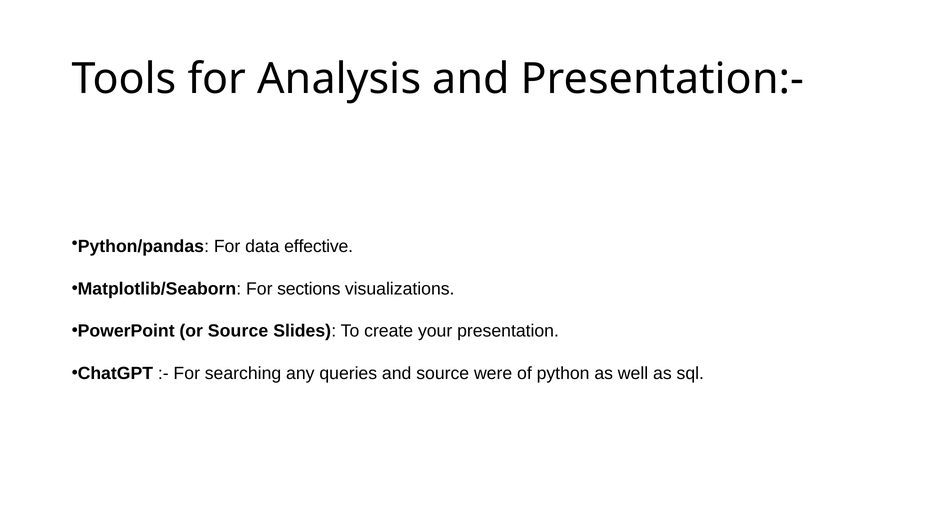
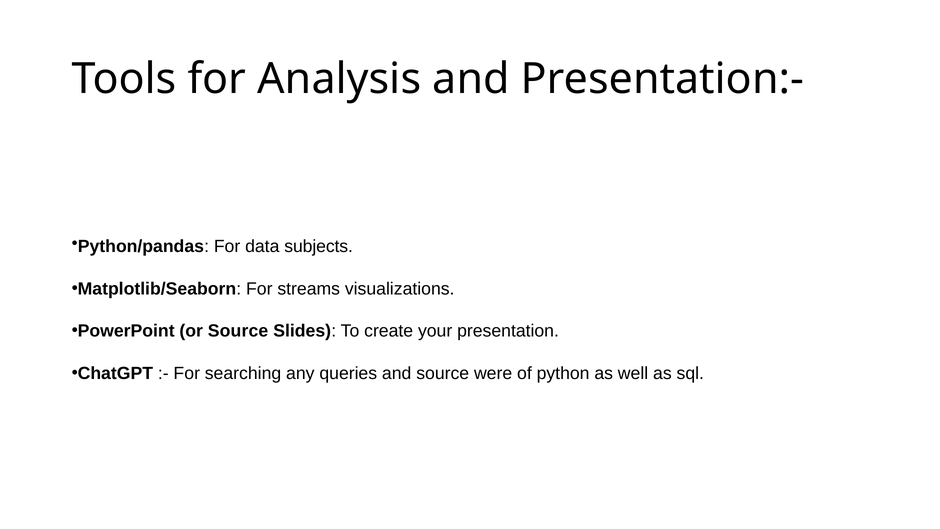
effective: effective -> subjects
sections: sections -> streams
